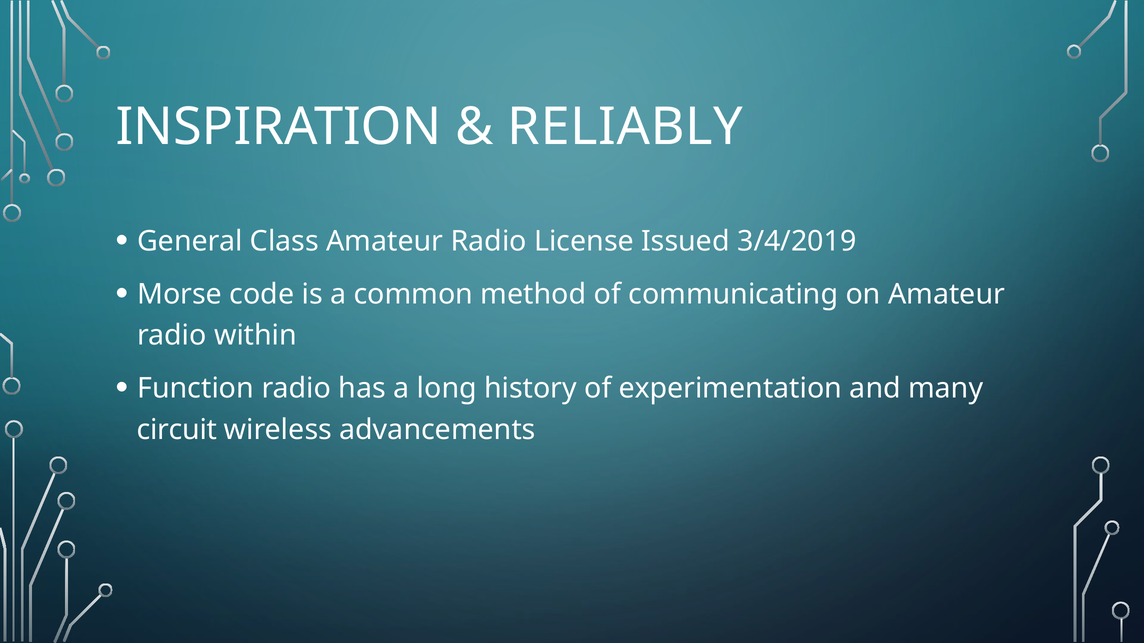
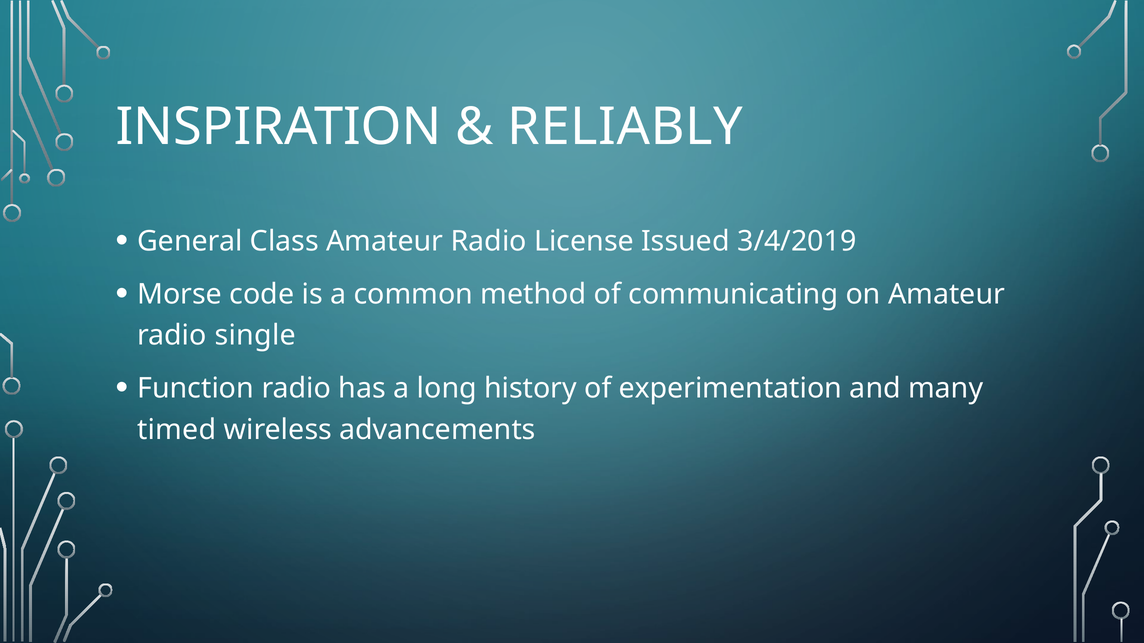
within: within -> single
circuit: circuit -> timed
